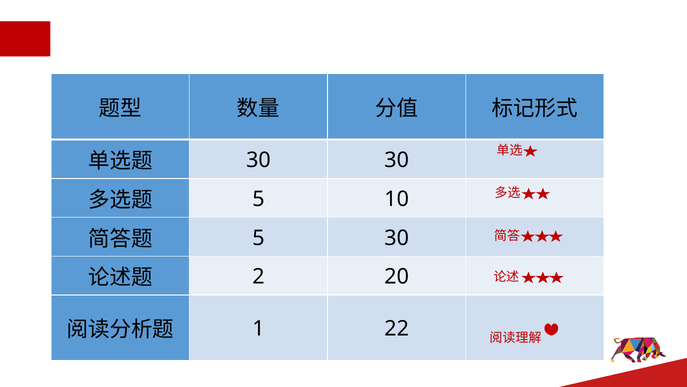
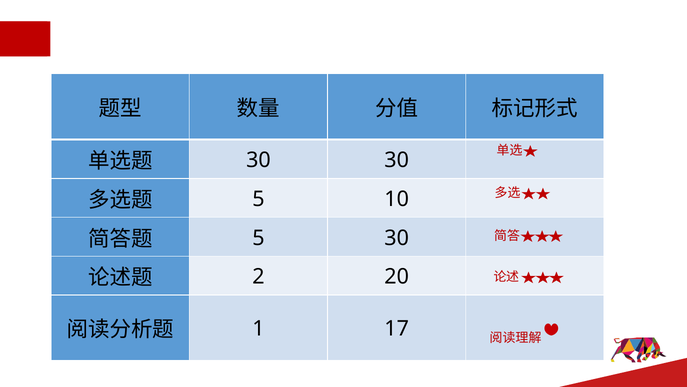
22: 22 -> 17
